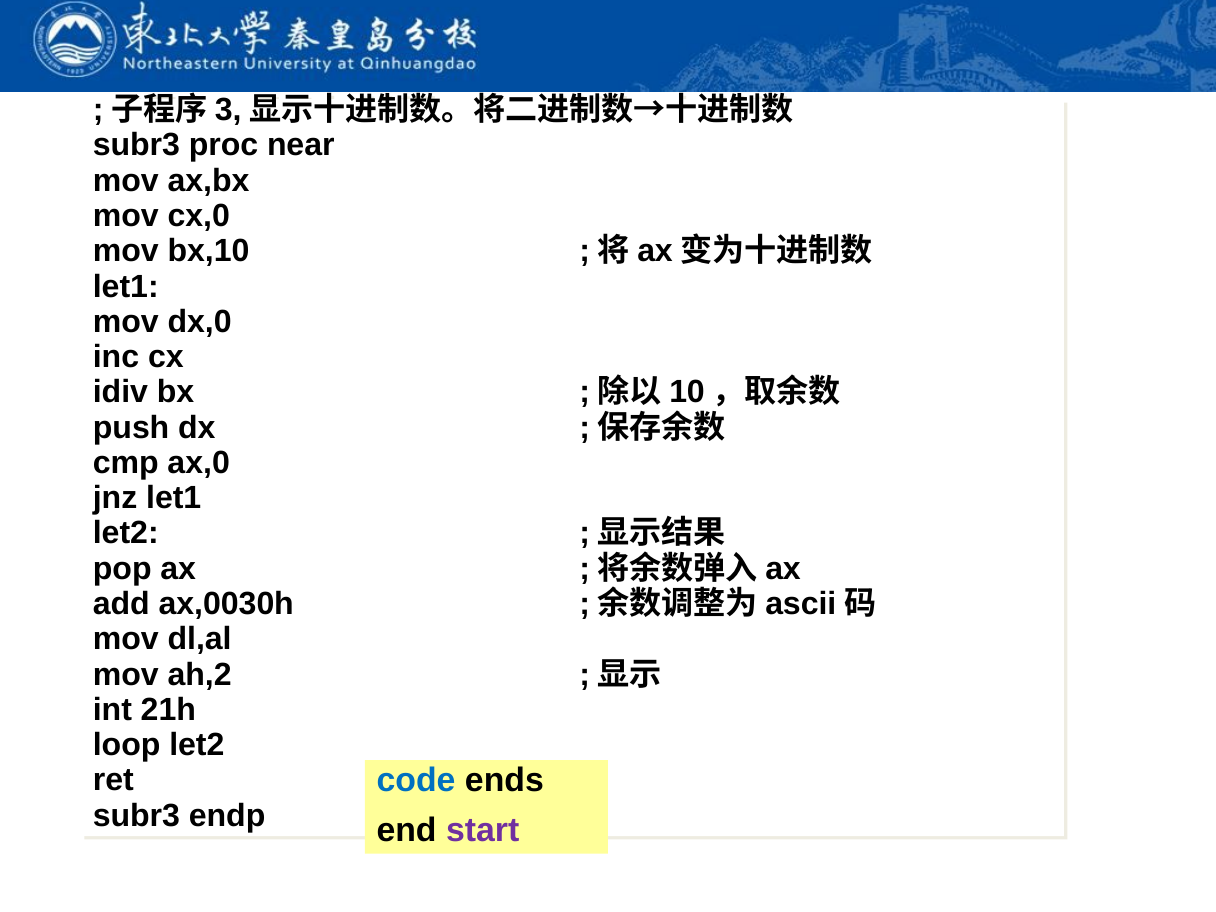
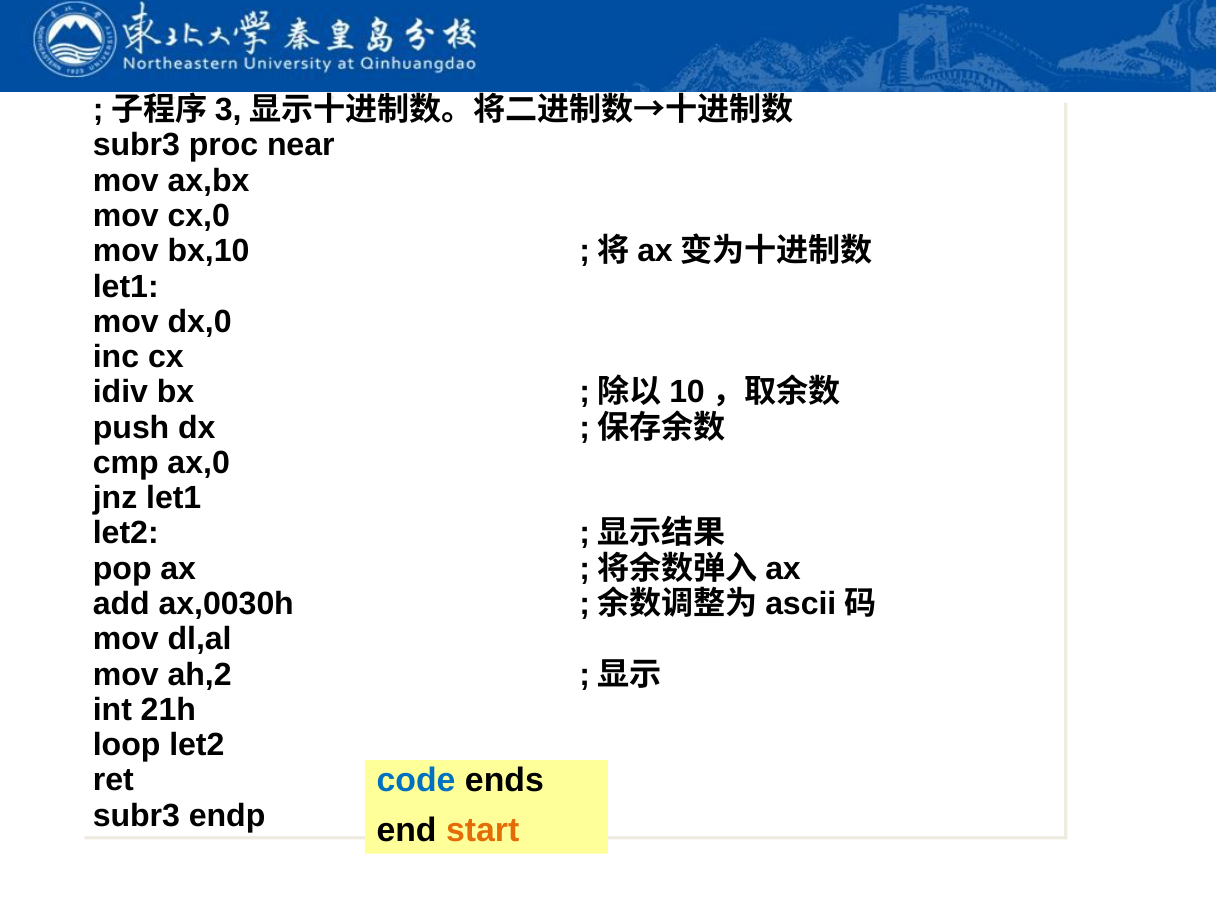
start colour: purple -> orange
